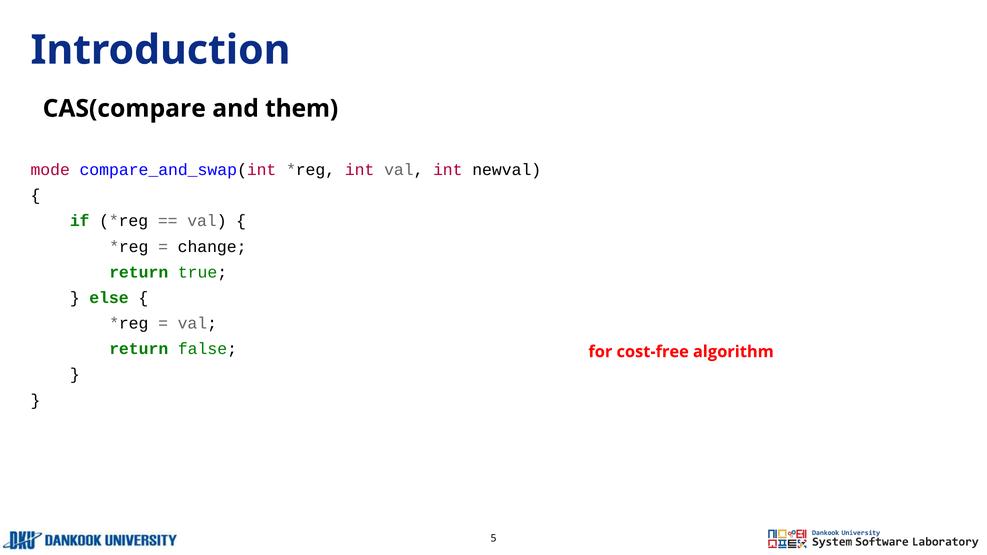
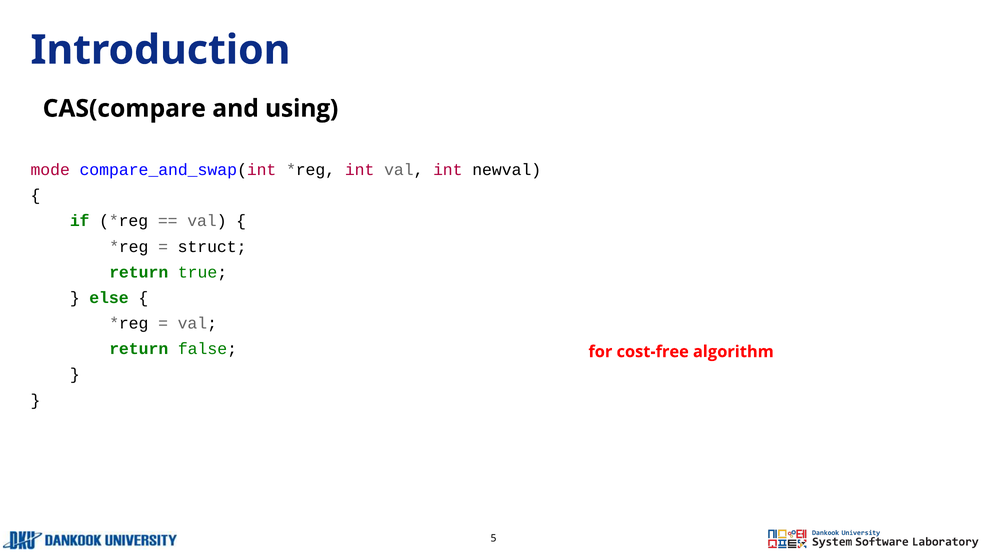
them: them -> using
change: change -> struct
